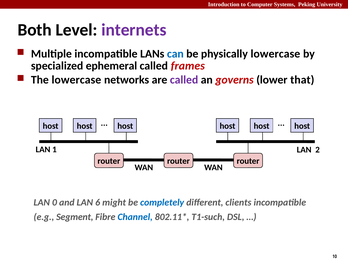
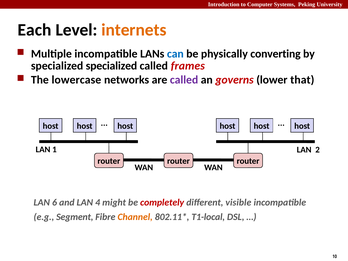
Both: Both -> Each
internets colour: purple -> orange
physically lowercase: lowercase -> converting
specialized ephemeral: ephemeral -> specialized
0: 0 -> 6
6: 6 -> 4
completely colour: blue -> red
clients: clients -> visible
Channel colour: blue -> orange
T1-such: T1-such -> T1-local
